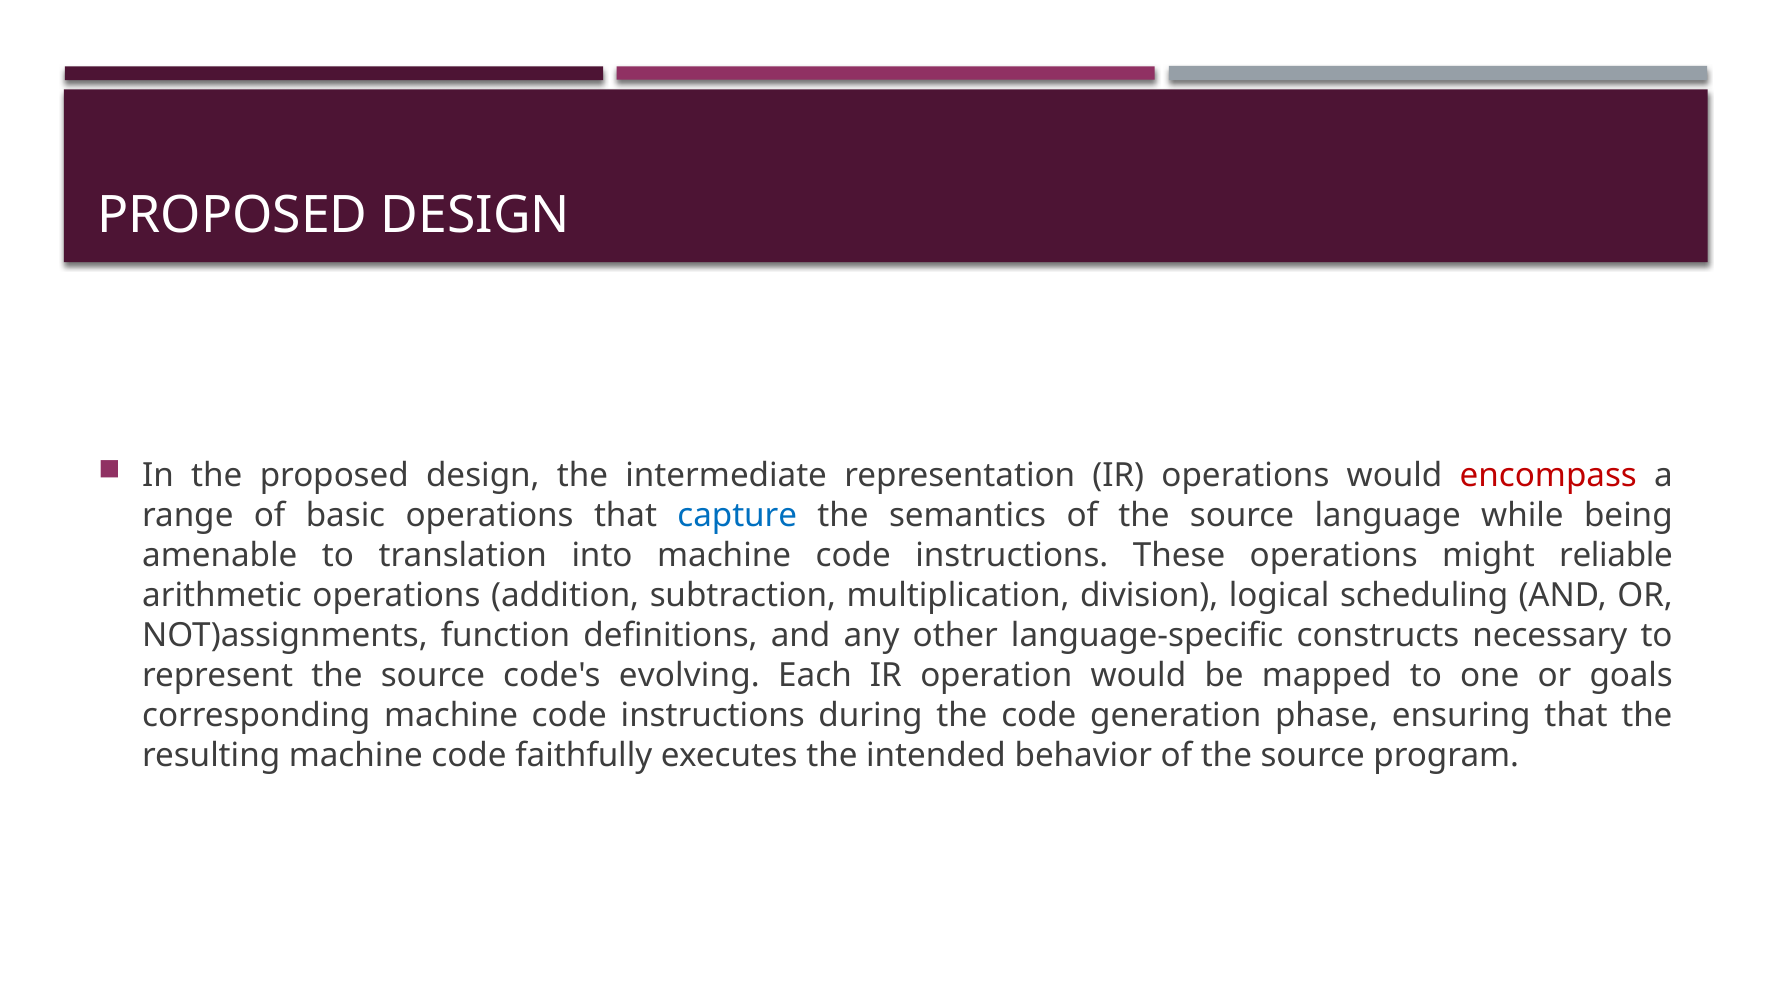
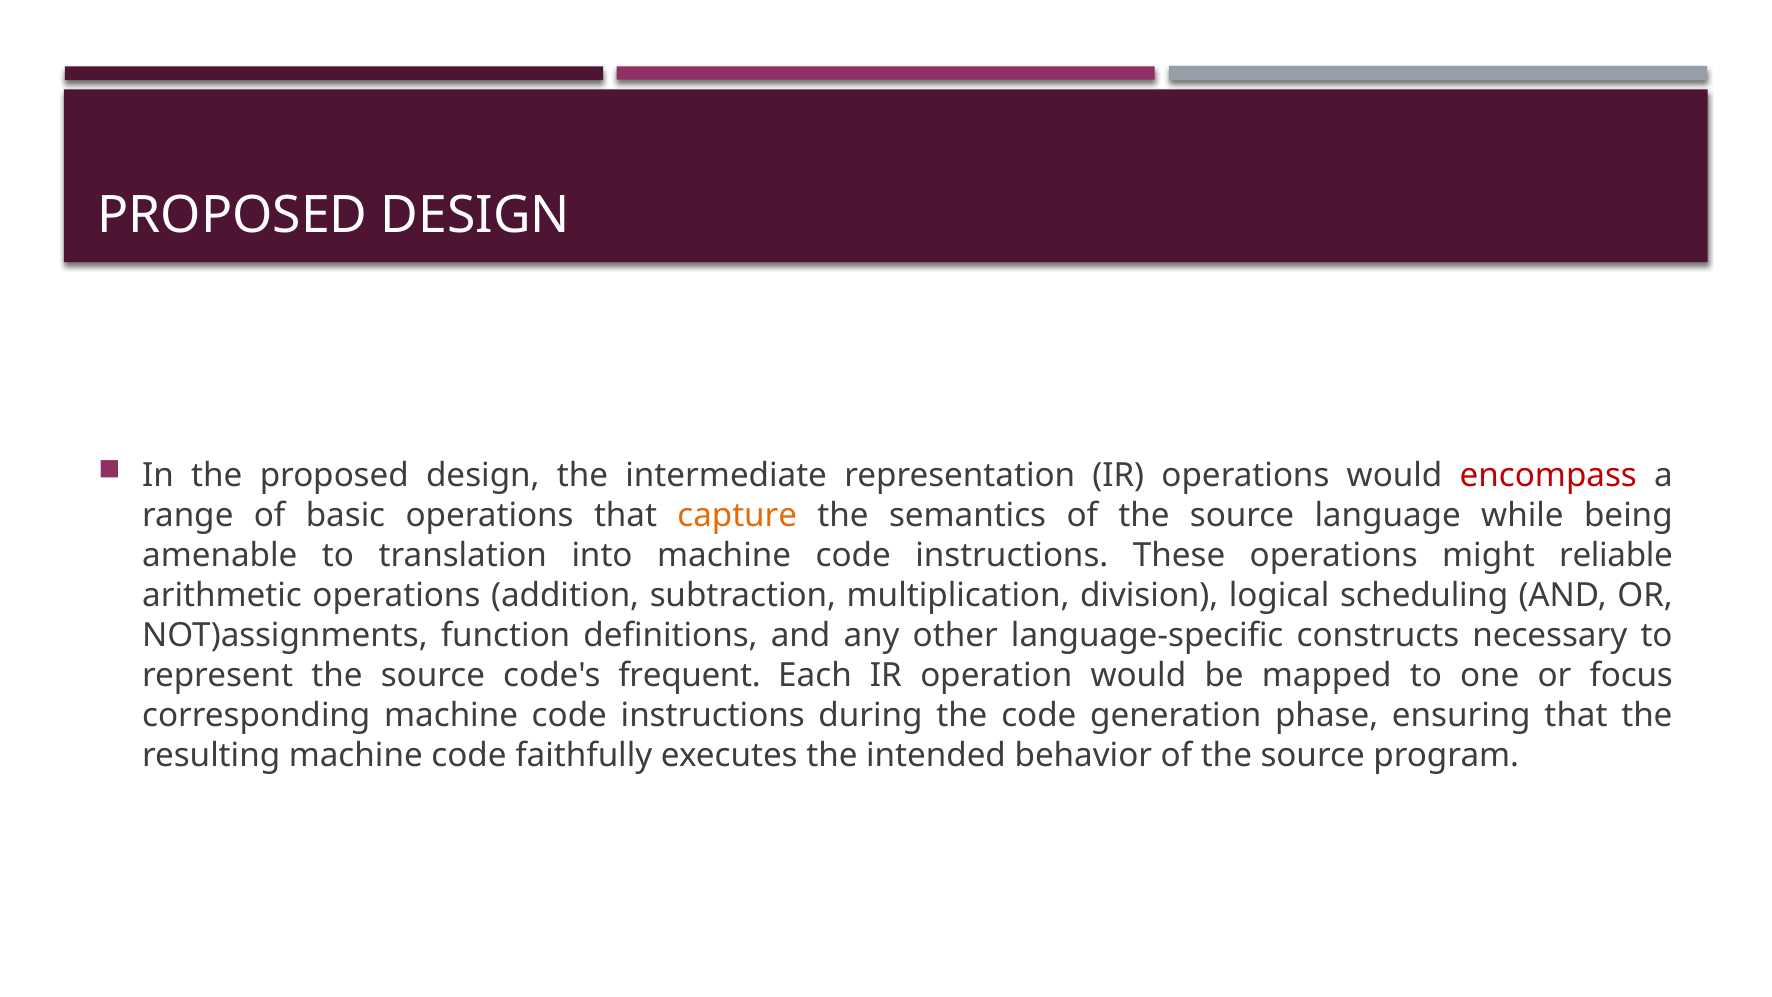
capture colour: blue -> orange
evolving: evolving -> frequent
goals: goals -> focus
